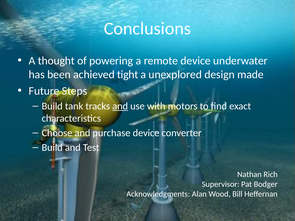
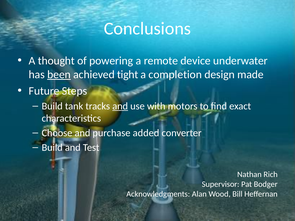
been underline: none -> present
unexplored: unexplored -> completion
purchase device: device -> added
